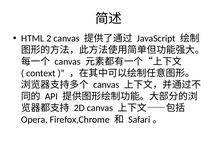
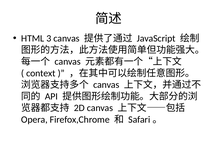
2: 2 -> 3
